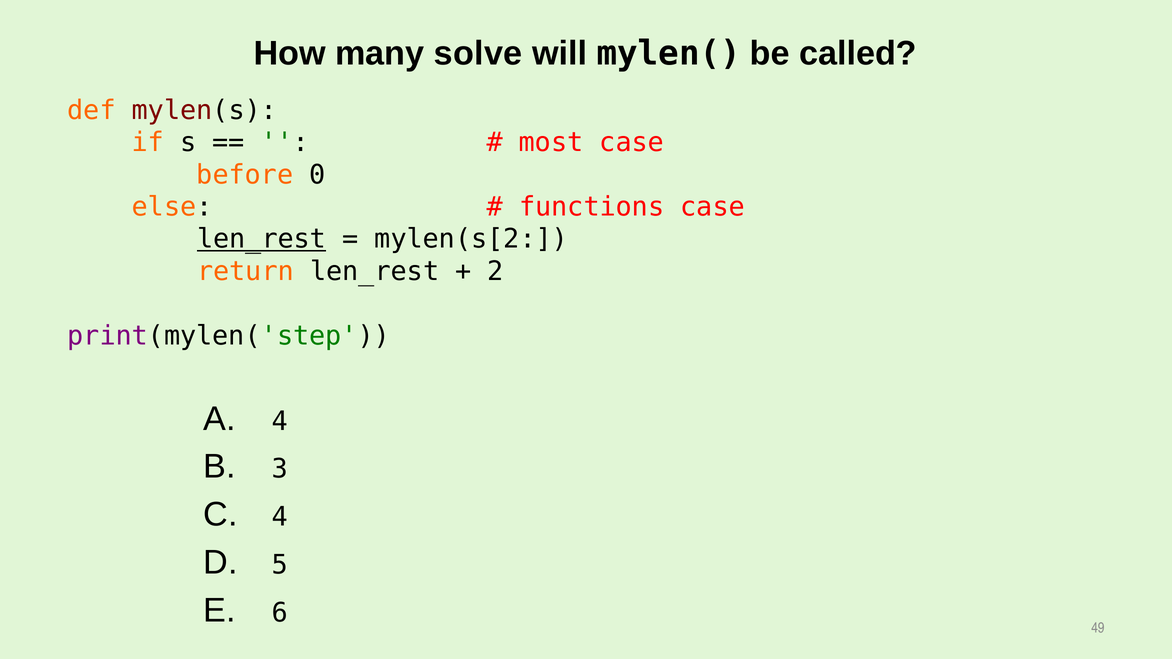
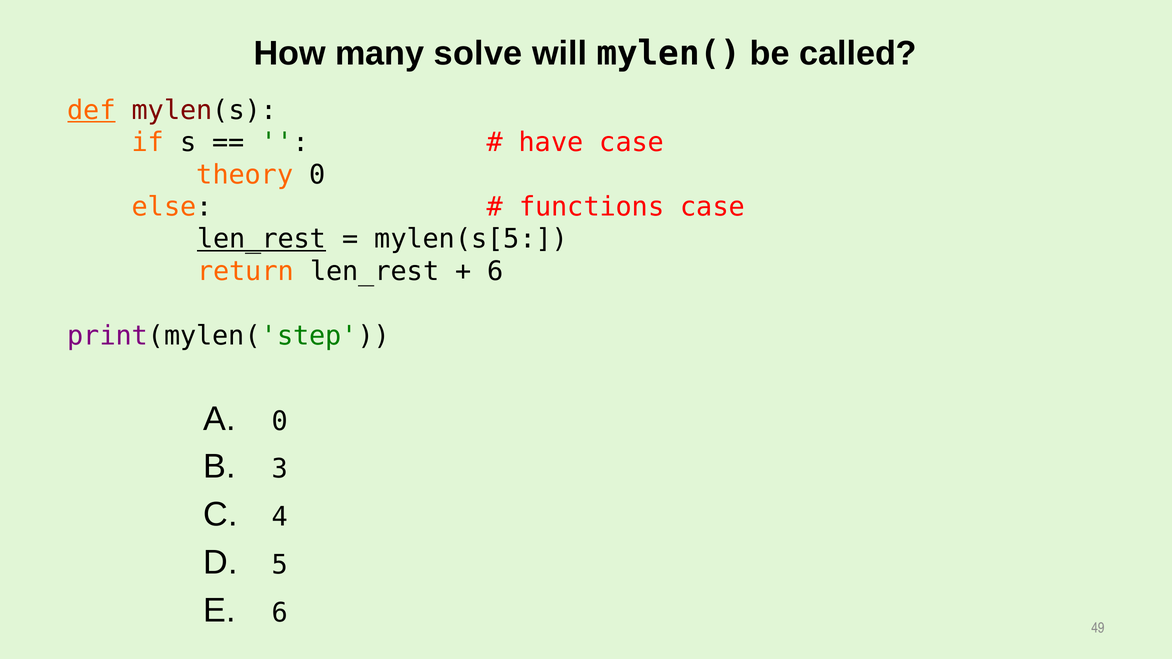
def underline: none -> present
most: most -> have
before: before -> theory
mylen(s[2: mylen(s[2 -> mylen(s[5
2 at (496, 271): 2 -> 6
4 at (280, 421): 4 -> 0
